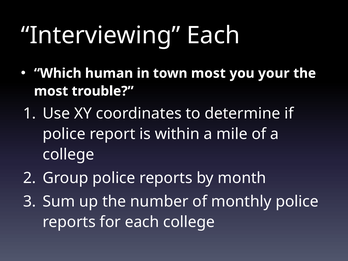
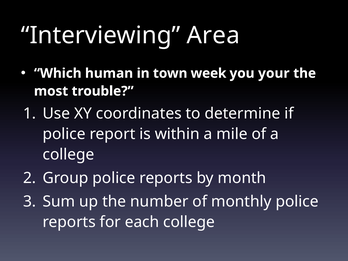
Interviewing Each: Each -> Area
town most: most -> week
